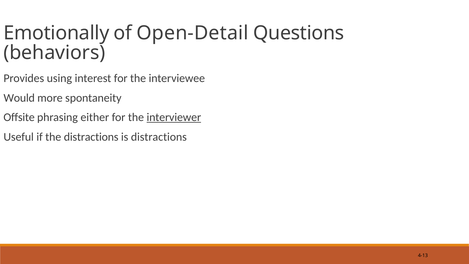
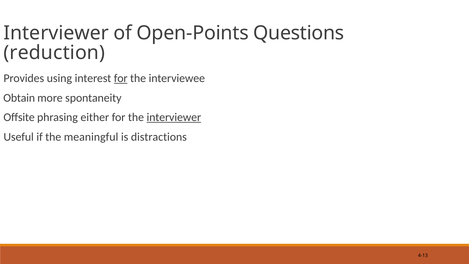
Emotionally at (56, 33): Emotionally -> Interviewer
Open-Detail: Open-Detail -> Open-Points
behaviors: behaviors -> reduction
for at (121, 78) underline: none -> present
Would: Would -> Obtain
the distractions: distractions -> meaningful
